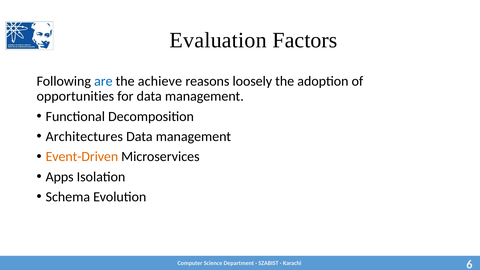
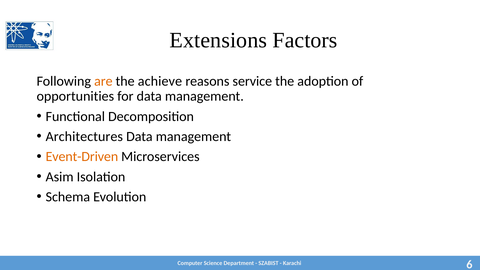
Evaluation: Evaluation -> Extensions
are colour: blue -> orange
loosely: loosely -> service
Apps: Apps -> Asim
